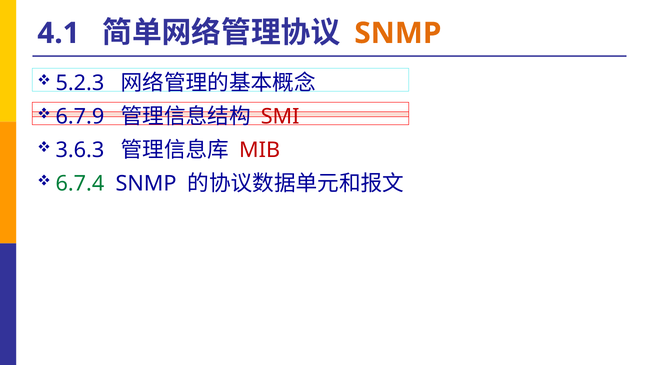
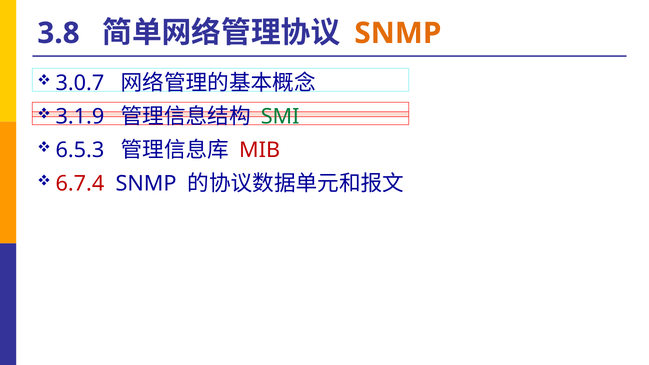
4.1: 4.1 -> 3.8
5.2.3: 5.2.3 -> 3.0.7
6.7.9: 6.7.9 -> 3.1.9
SMI colour: red -> green
3.6.3: 3.6.3 -> 6.5.3
6.7.4 colour: green -> red
